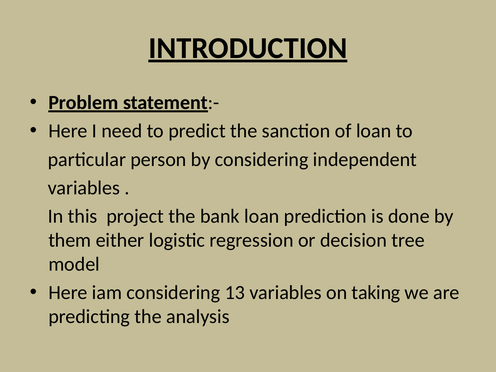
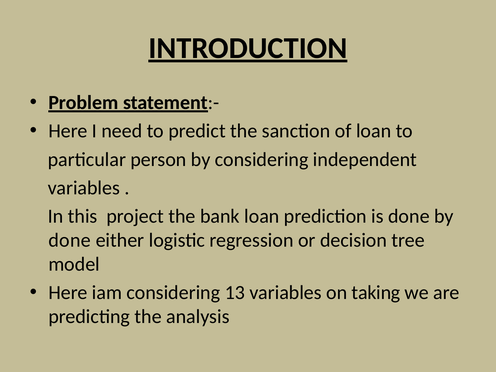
them at (70, 240): them -> done
